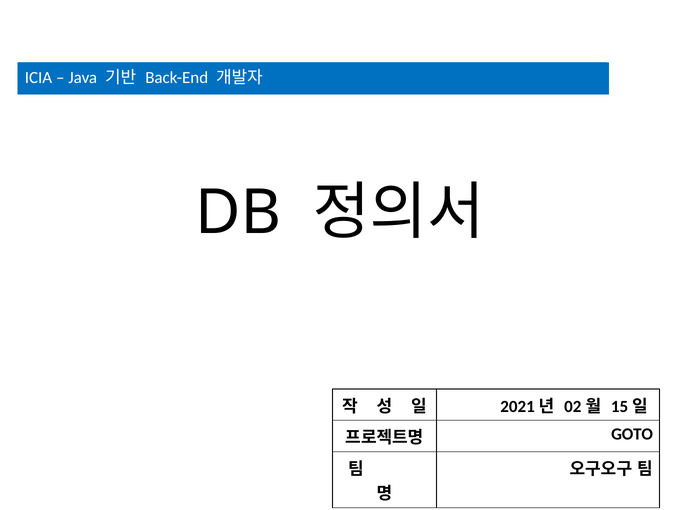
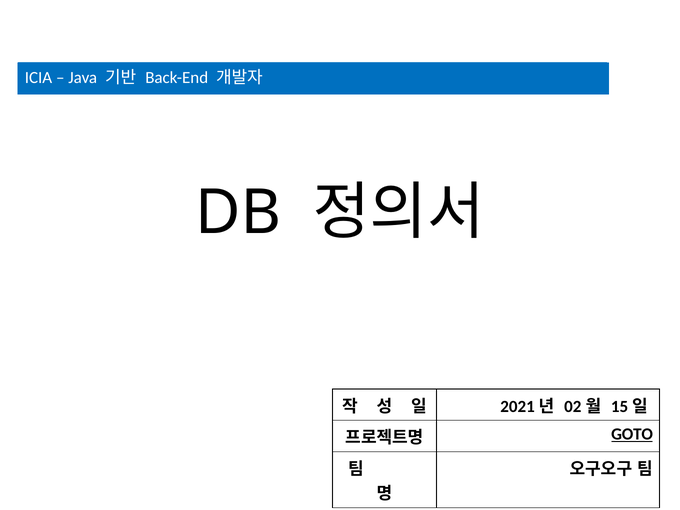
GOTO underline: none -> present
